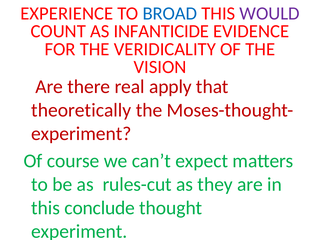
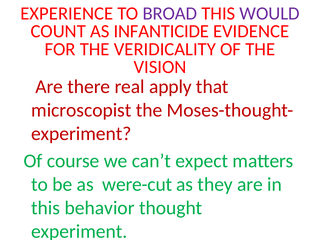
BROAD colour: blue -> purple
theoretically: theoretically -> microscopist
rules-cut: rules-cut -> were-cut
conclude: conclude -> behavior
